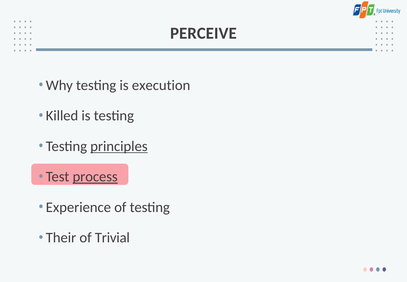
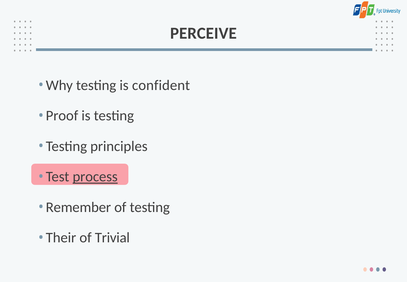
execution: execution -> confident
Killed: Killed -> Proof
principles underline: present -> none
Experience: Experience -> Remember
